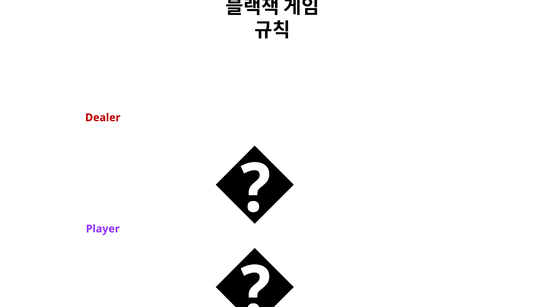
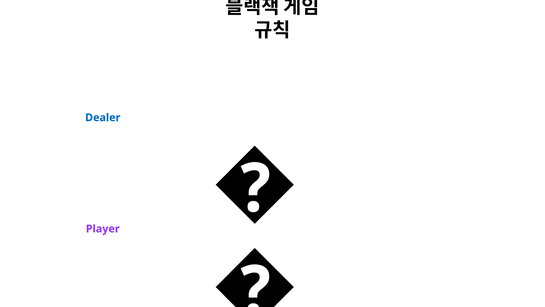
Dealer colour: red -> blue
